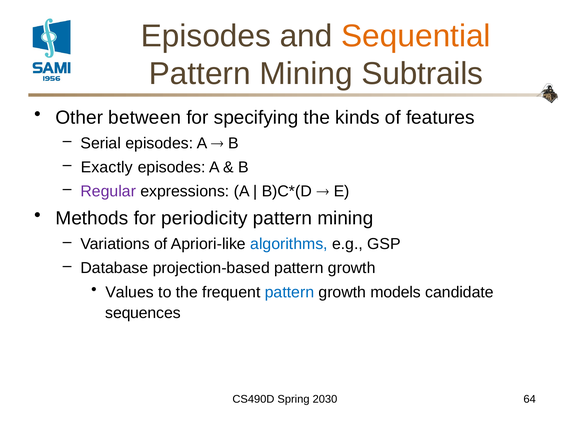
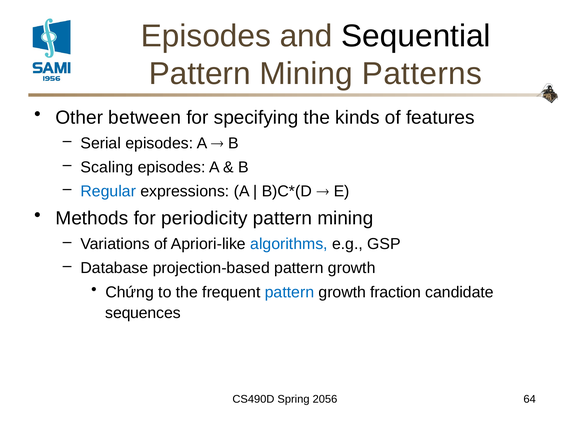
Sequential colour: orange -> black
Subtrails: Subtrails -> Patterns
Exactly: Exactly -> Scaling
Regular colour: purple -> blue
Values: Values -> Chứng
models: models -> fraction
2030: 2030 -> 2056
